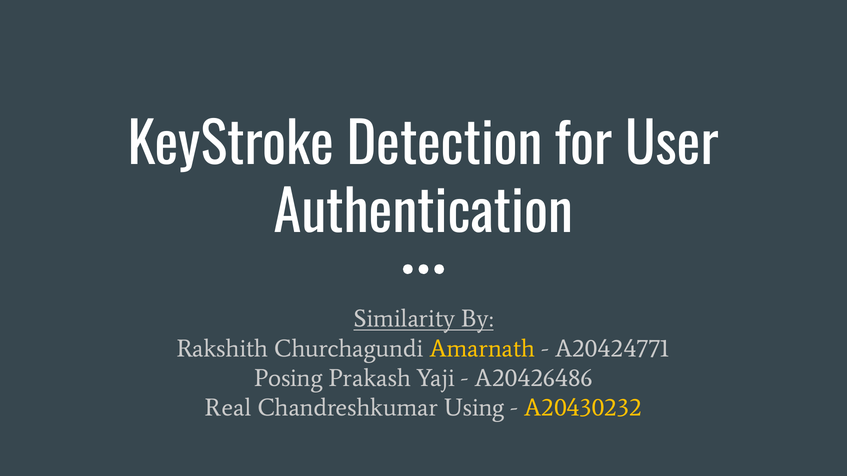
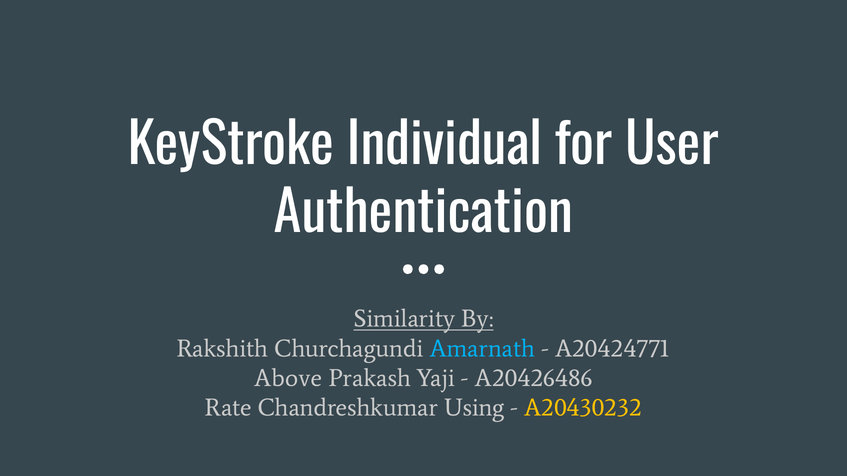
Detection: Detection -> Individual
Amarnath colour: yellow -> light blue
Posing: Posing -> Above
Real: Real -> Rate
